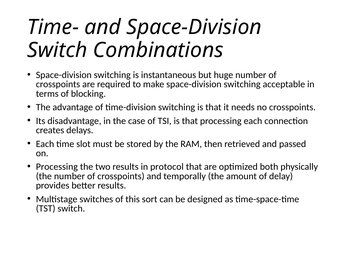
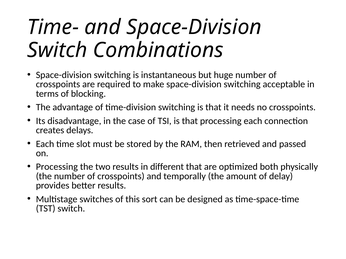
protocol: protocol -> different
